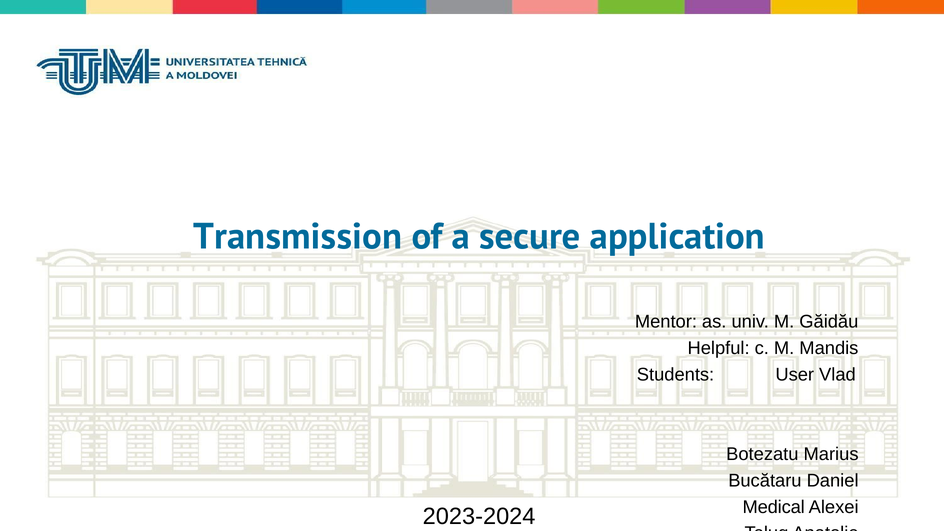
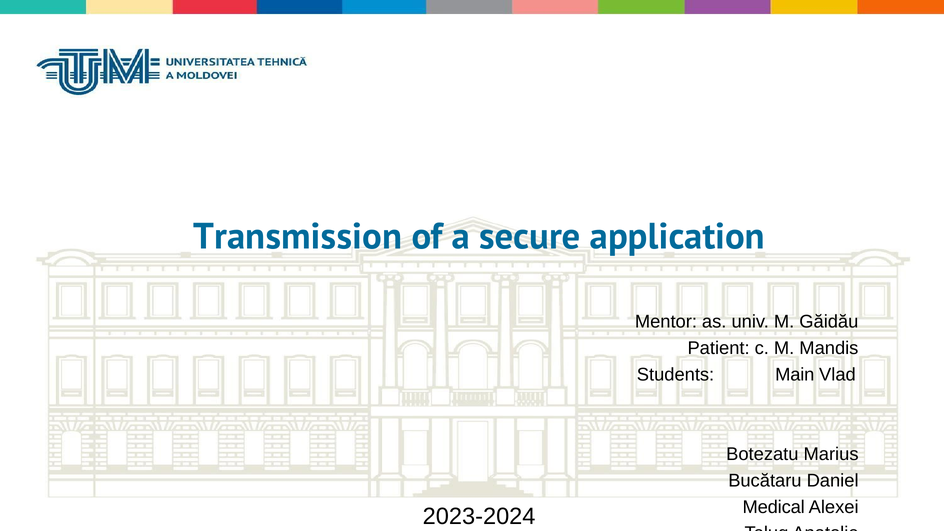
Helpful: Helpful -> Patient
User: User -> Main
